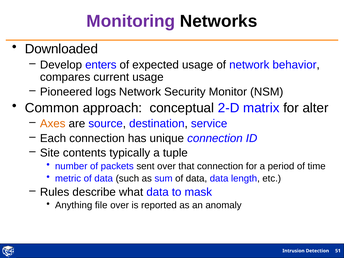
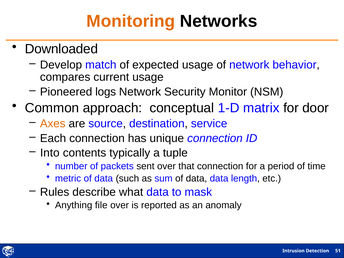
Monitoring colour: purple -> orange
enters: enters -> match
2-D: 2-D -> 1-D
alter: alter -> door
Site: Site -> Into
